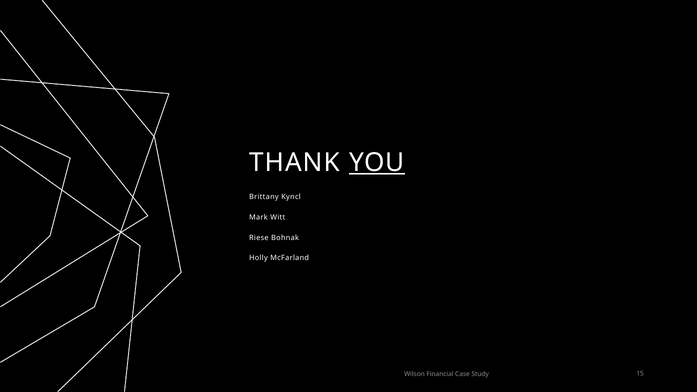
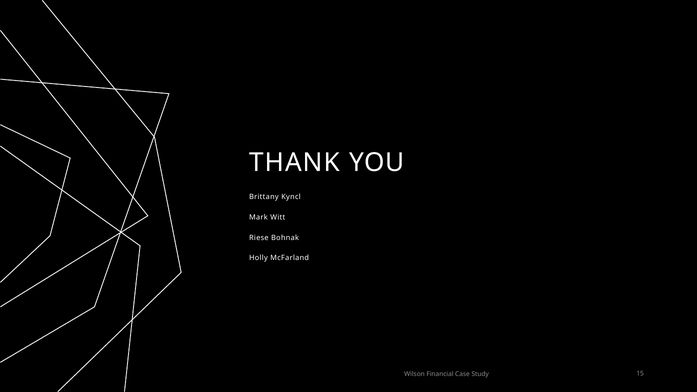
YOU underline: present -> none
